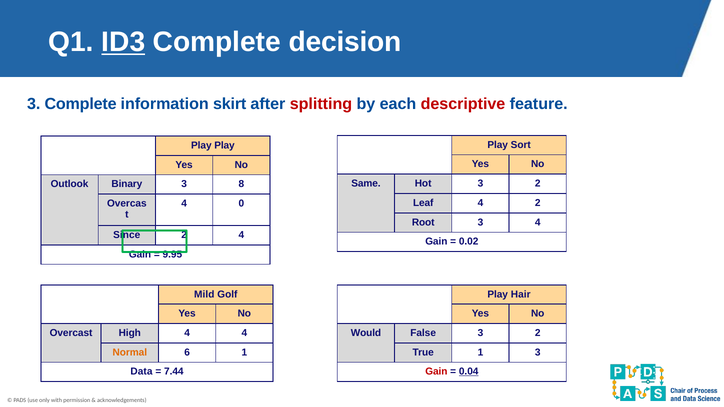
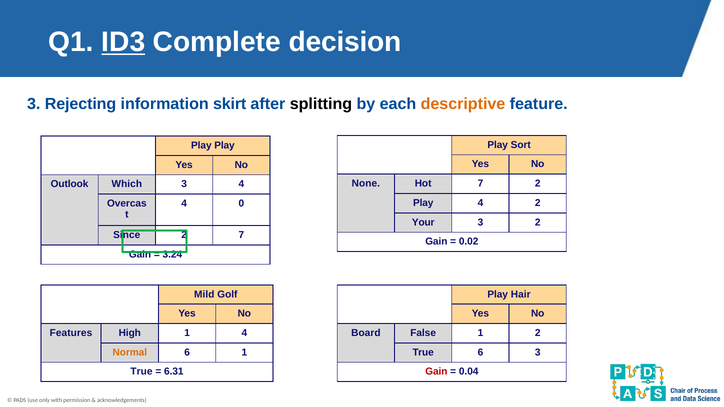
3 Complete: Complete -> Rejecting
splitting colour: red -> black
descriptive colour: red -> orange
Same: Same -> None
Hot 3: 3 -> 7
Binary: Binary -> Which
3 8: 8 -> 4
Leaf at (423, 203): Leaf -> Play
Root: Root -> Your
3 4: 4 -> 2
2 4: 4 -> 7
9.95: 9.95 -> 3.24
Overcast: Overcast -> Features
High 4: 4 -> 1
Would: Would -> Board
False 3: 3 -> 1
True 1: 1 -> 6
Data at (141, 372): Data -> True
7.44: 7.44 -> 6.31
0.04 underline: present -> none
